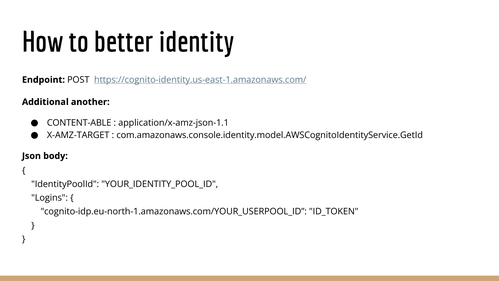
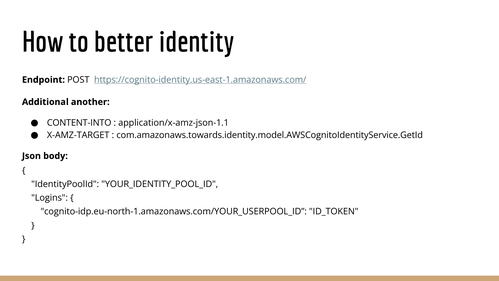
CONTENT-ABLE: CONTENT-ABLE -> CONTENT-INTO
com.amazonaws.console.identity.model.AWSCognitoIdentityService.GetId: com.amazonaws.console.identity.model.AWSCognitoIdentityService.GetId -> com.amazonaws.towards.identity.model.AWSCognitoIdentityService.GetId
